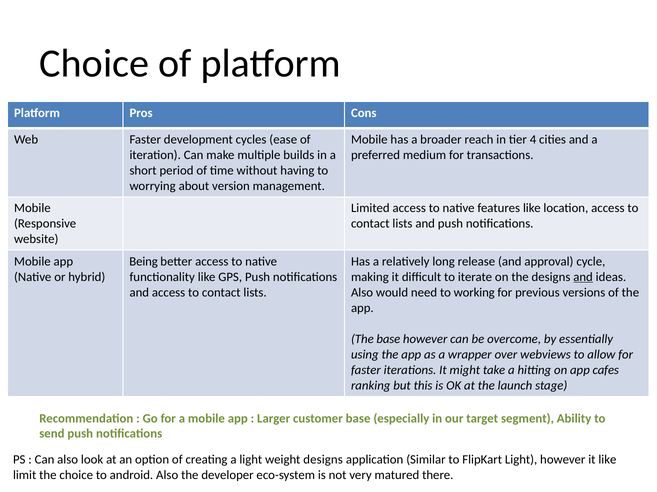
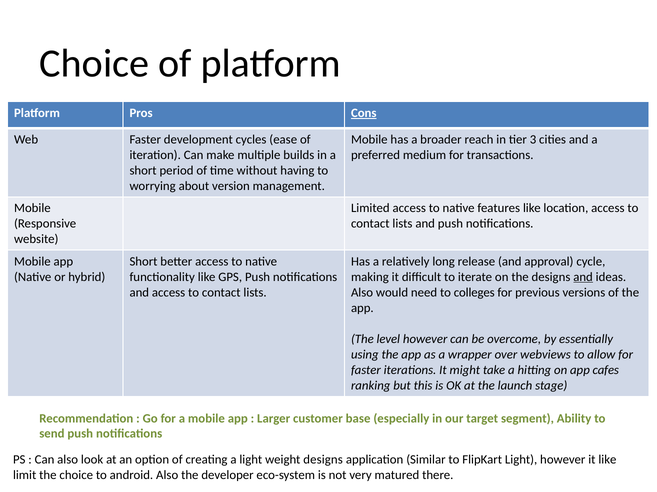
Cons underline: none -> present
4: 4 -> 3
Being at (144, 262): Being -> Short
working: working -> colleges
The base: base -> level
